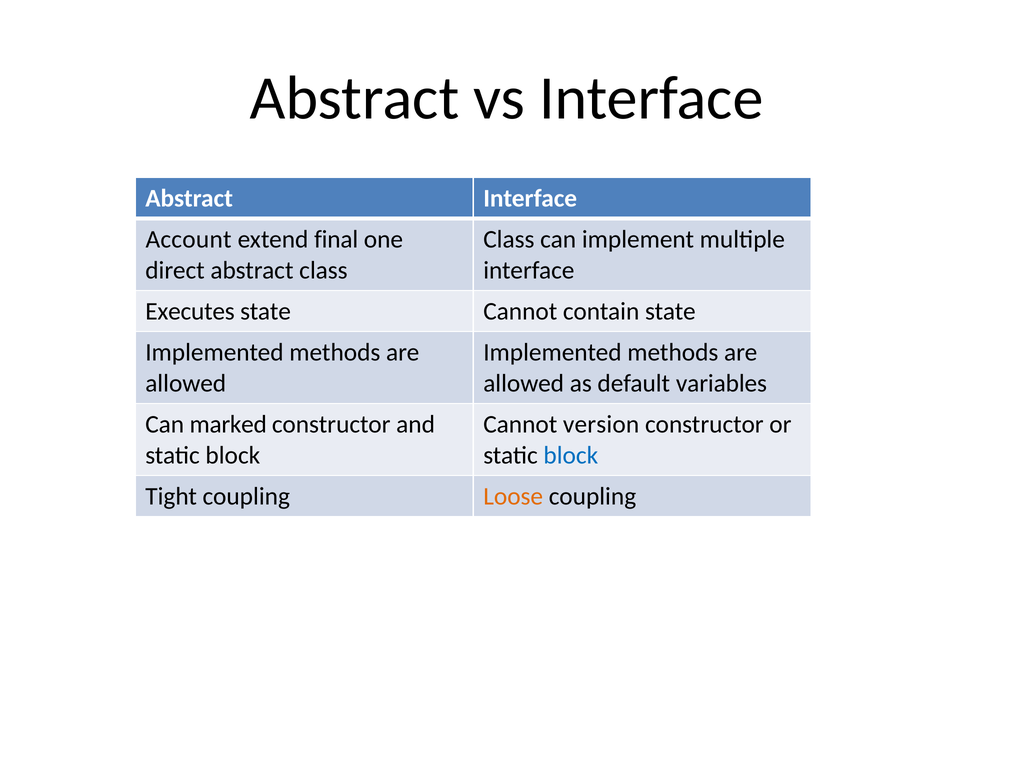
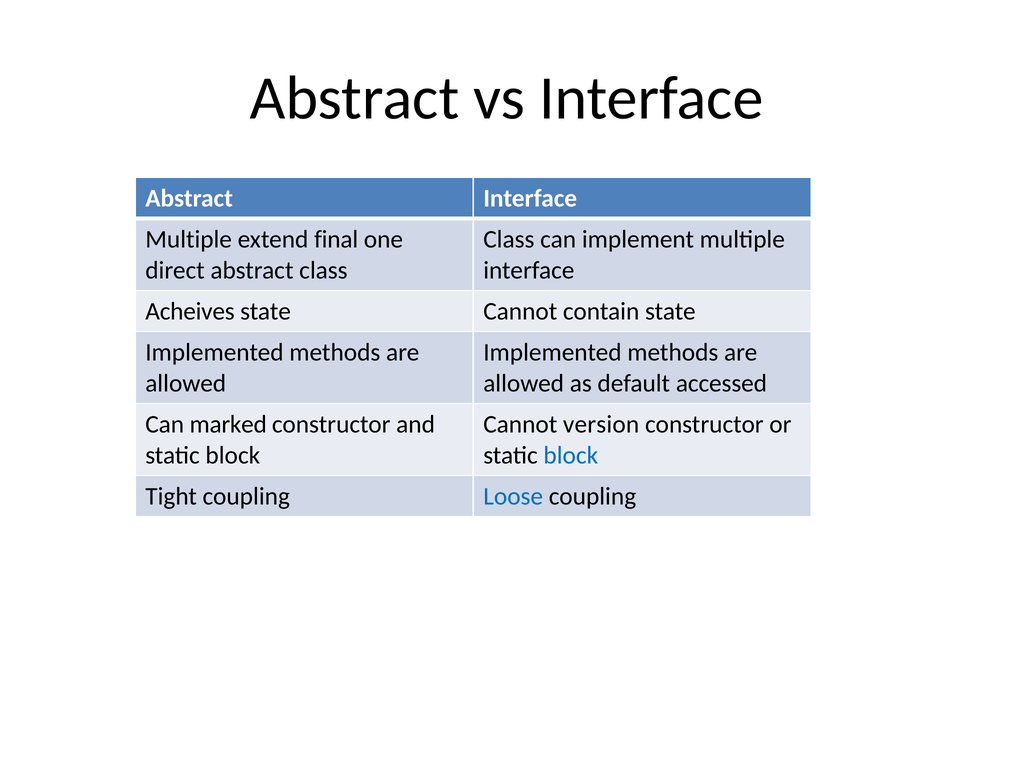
Account at (189, 239): Account -> Multiple
Executes: Executes -> Acheives
variables: variables -> accessed
Loose colour: orange -> blue
